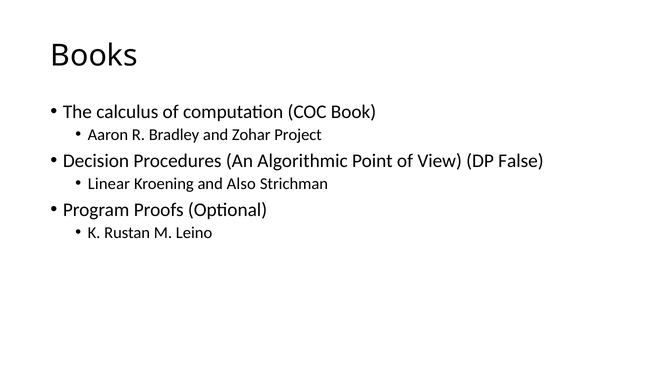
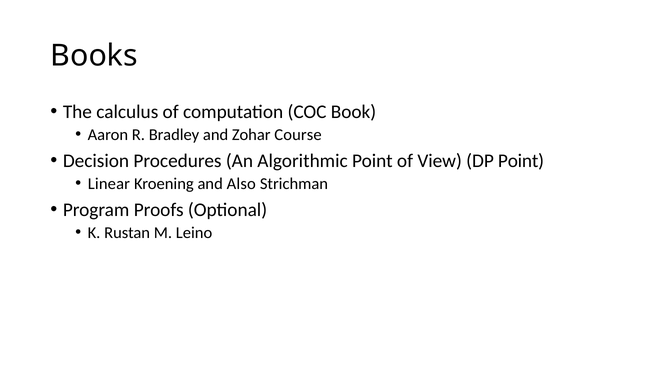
Project: Project -> Course
DP False: False -> Point
